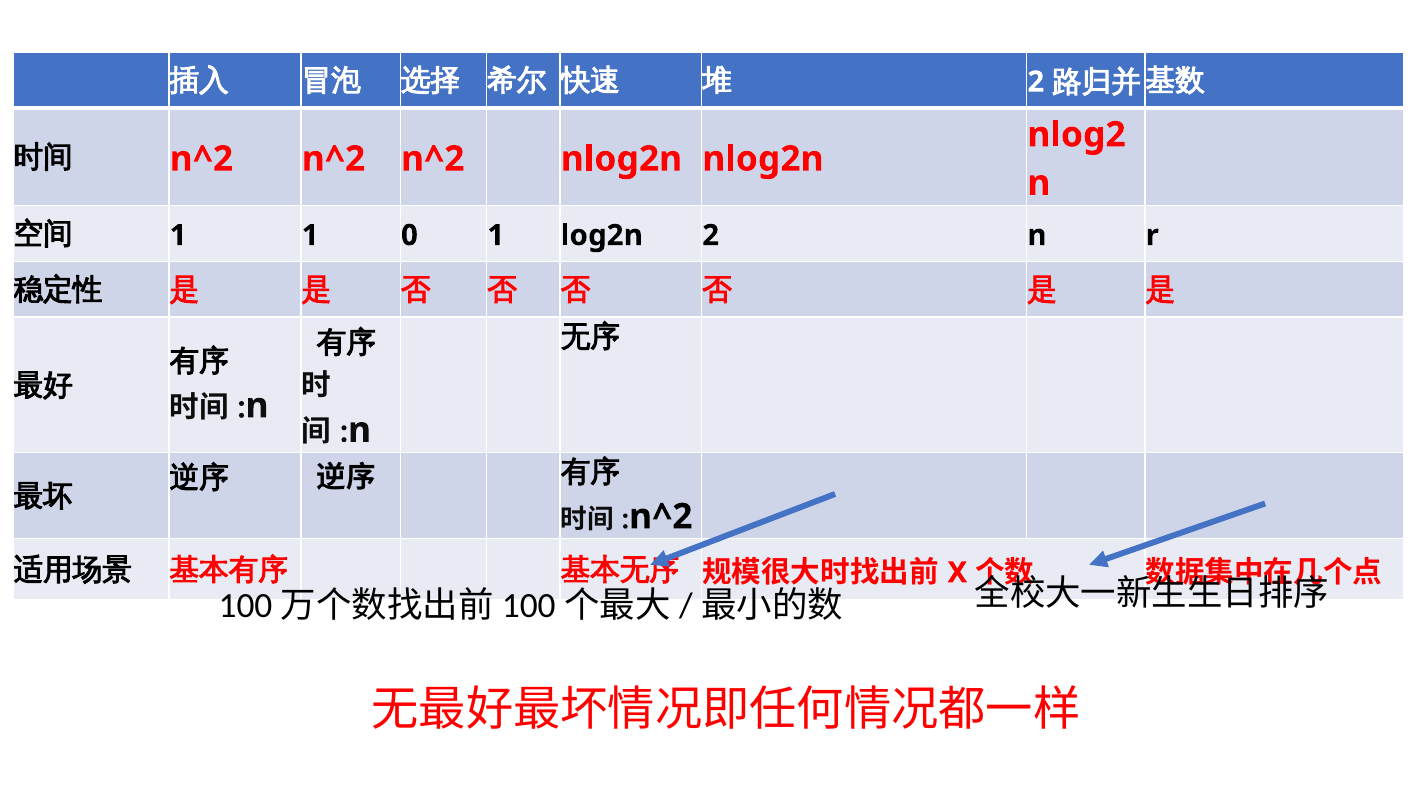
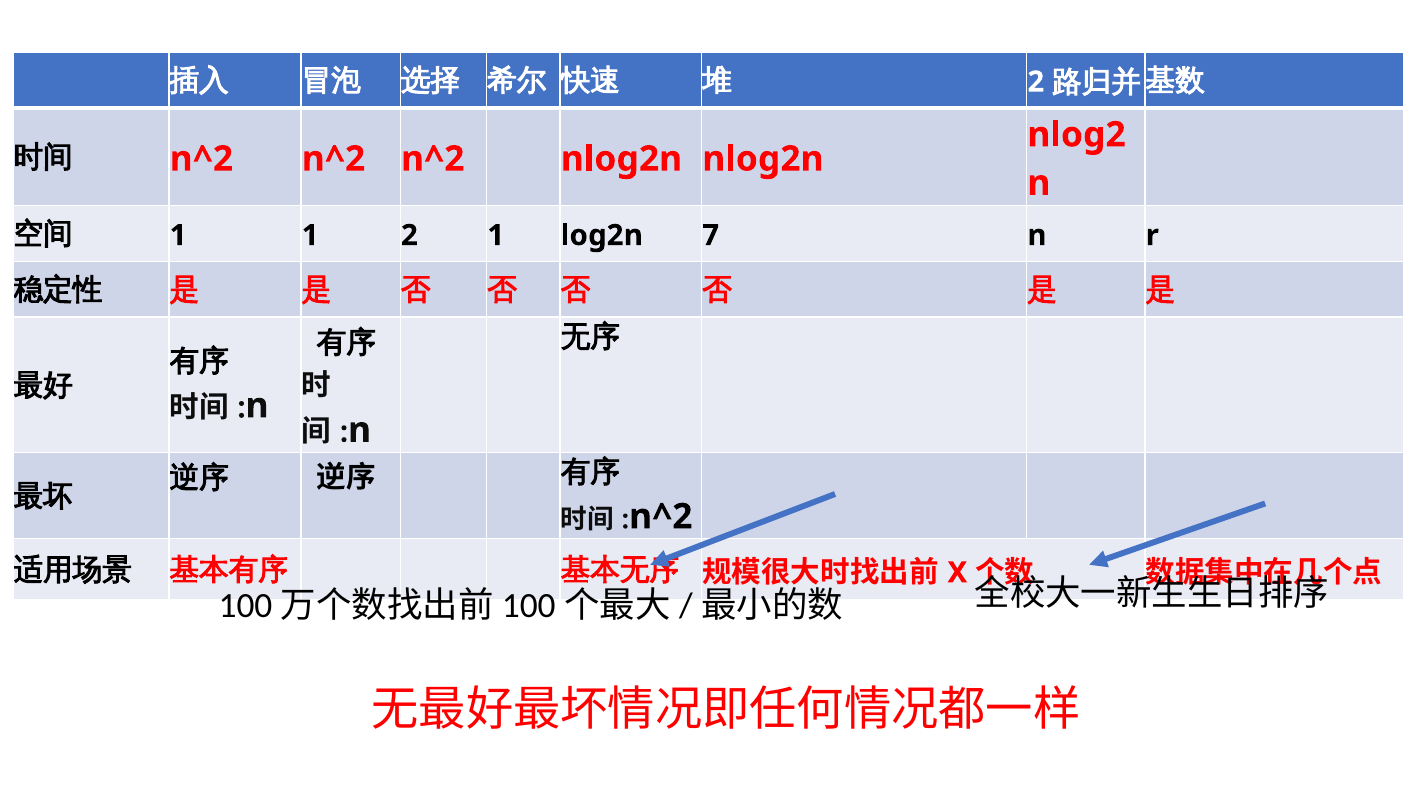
1 0: 0 -> 2
log2n 2: 2 -> 7
